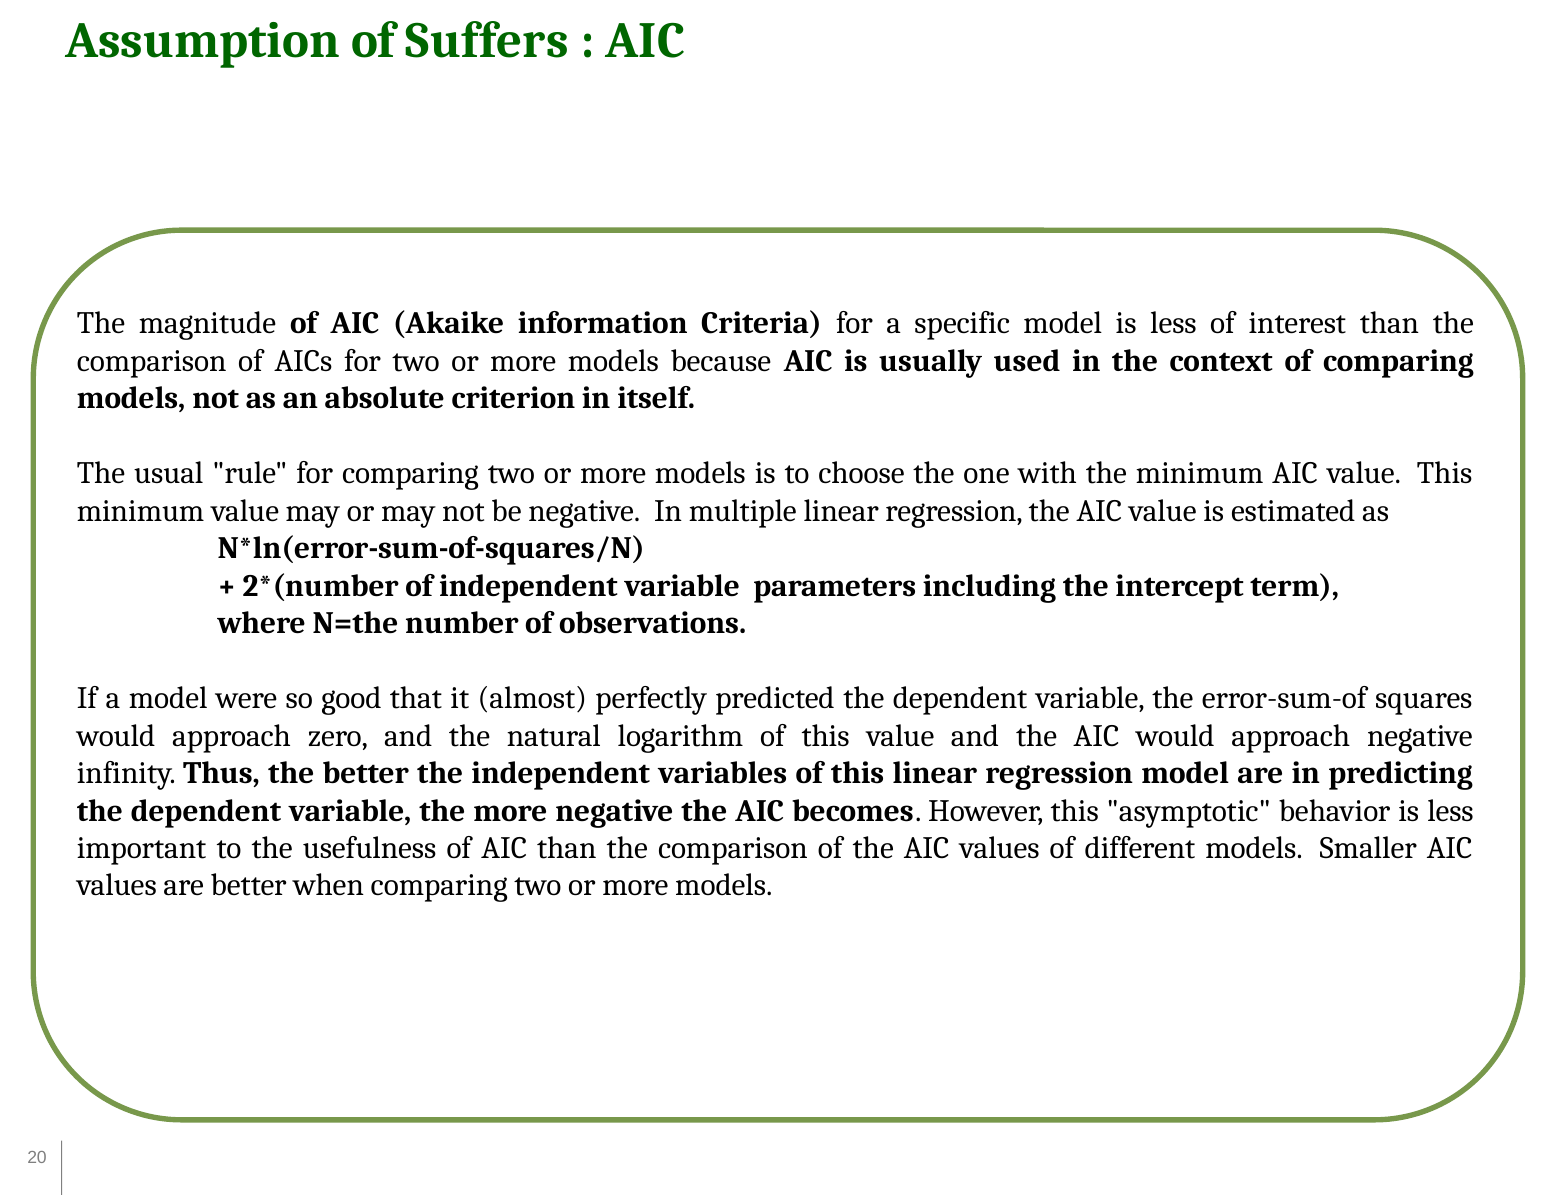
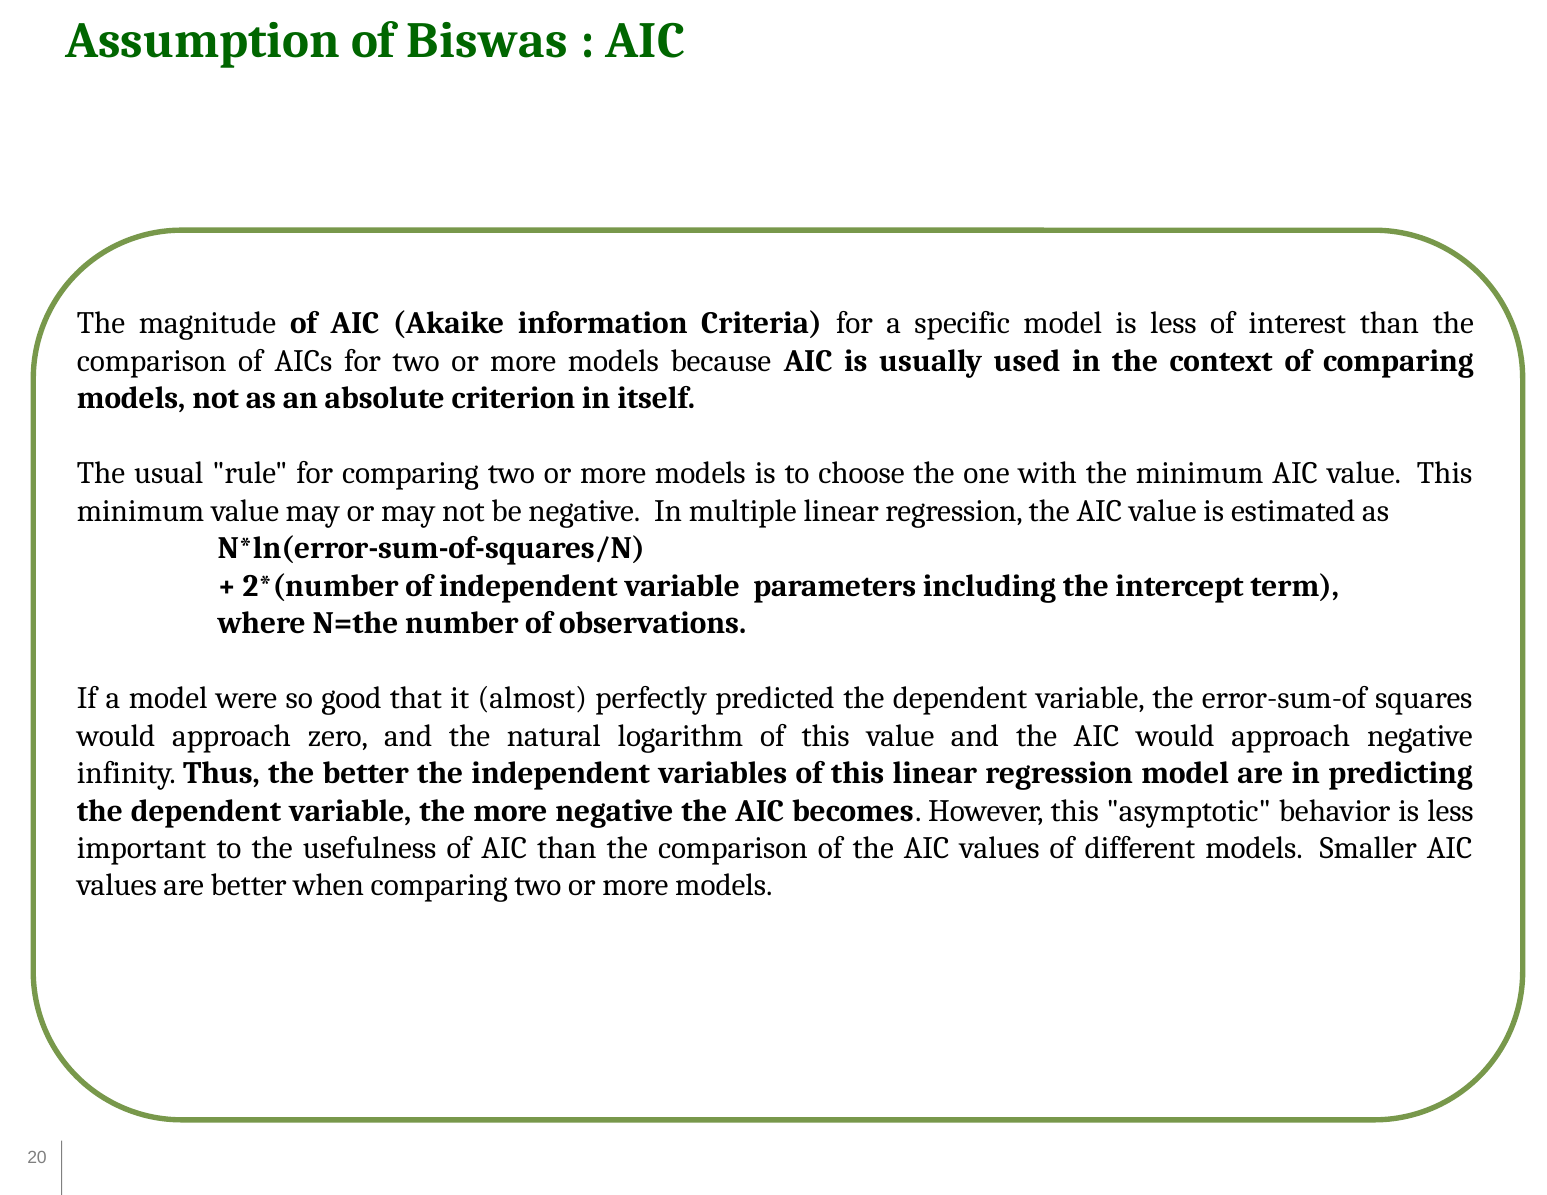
Suffers: Suffers -> Biswas
